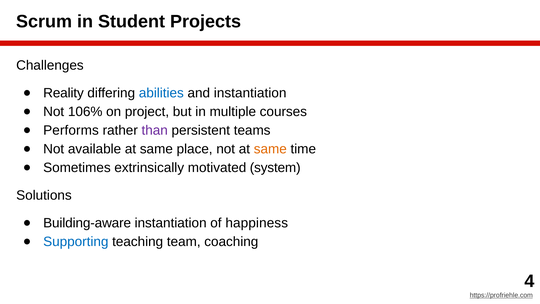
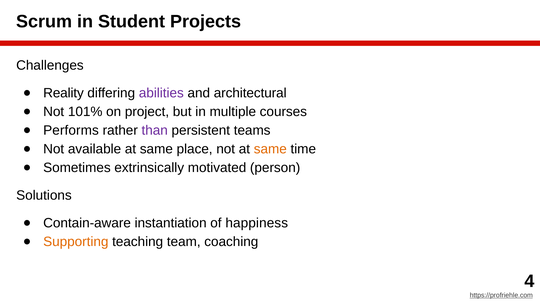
abilities colour: blue -> purple
and instantiation: instantiation -> architectural
106%: 106% -> 101%
system: system -> person
Building-aware: Building-aware -> Contain-aware
Supporting colour: blue -> orange
